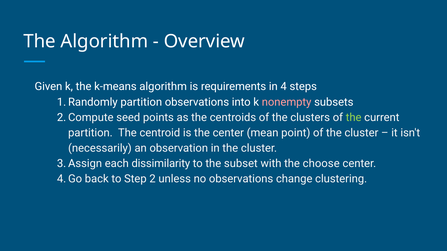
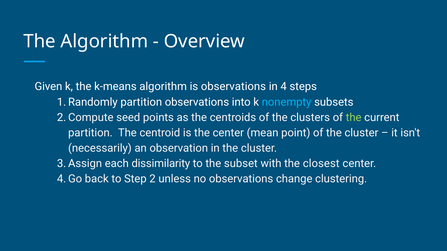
is requirements: requirements -> observations
nonempty colour: pink -> light blue
choose: choose -> closest
